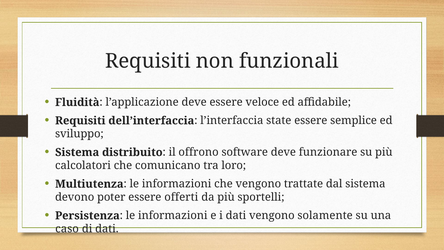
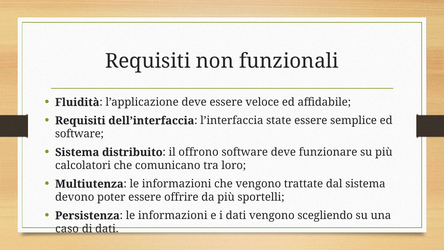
sviluppo at (79, 134): sviluppo -> software
offerti: offerti -> offrire
solamente: solamente -> scegliendo
